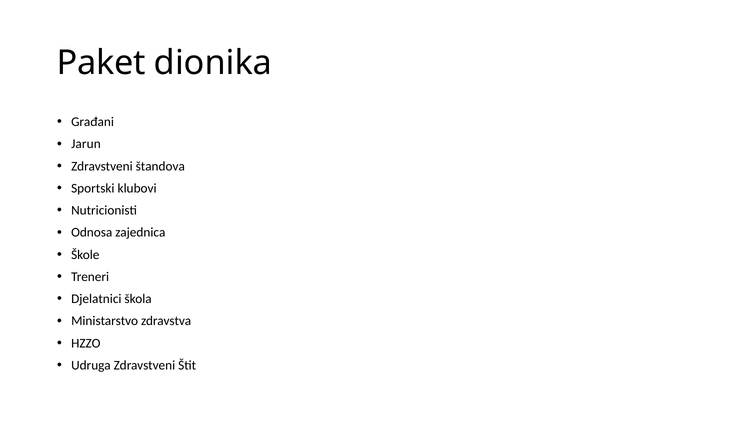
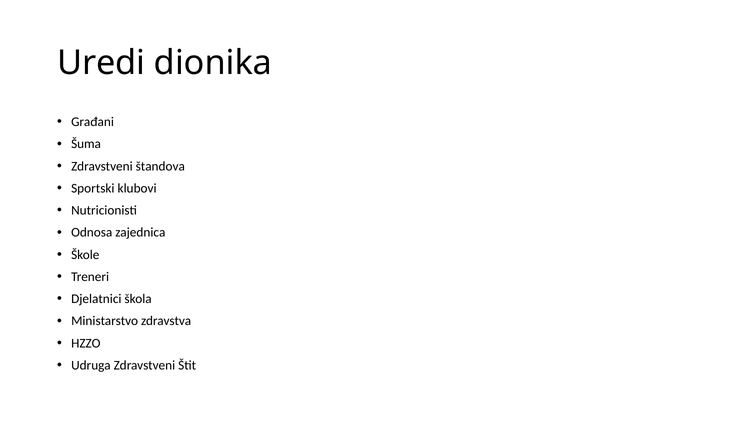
Paket: Paket -> Uredi
Jarun: Jarun -> Šuma
